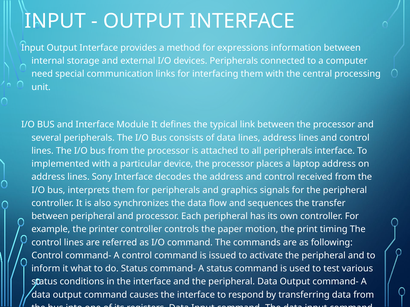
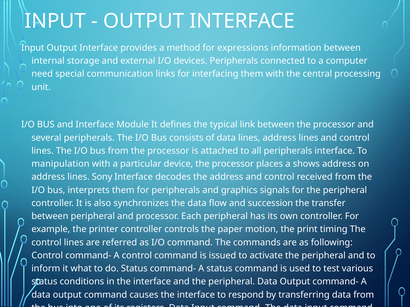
implemented: implemented -> manipulation
laptop: laptop -> shows
sequences: sequences -> succession
